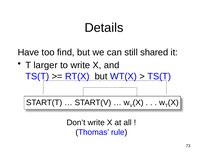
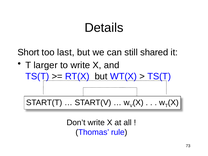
Have: Have -> Short
find: find -> last
